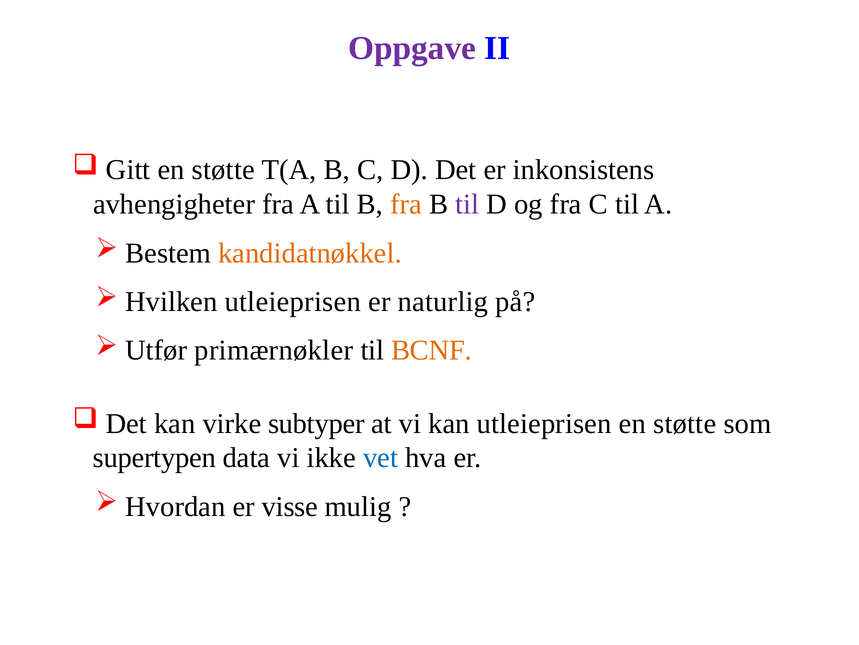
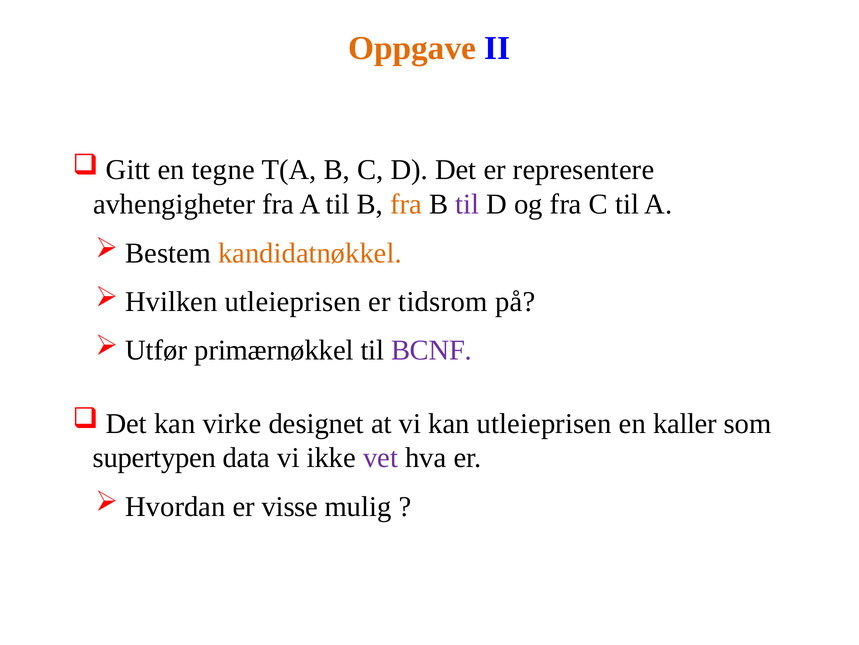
Oppgave colour: purple -> orange
Gitt en støtte: støtte -> tegne
inkonsistens: inkonsistens -> representere
naturlig: naturlig -> tidsrom
primærnøkler: primærnøkler -> primærnøkkel
BCNF colour: orange -> purple
subtyper: subtyper -> designet
støtte at (685, 423): støtte -> kaller
vet colour: blue -> purple
